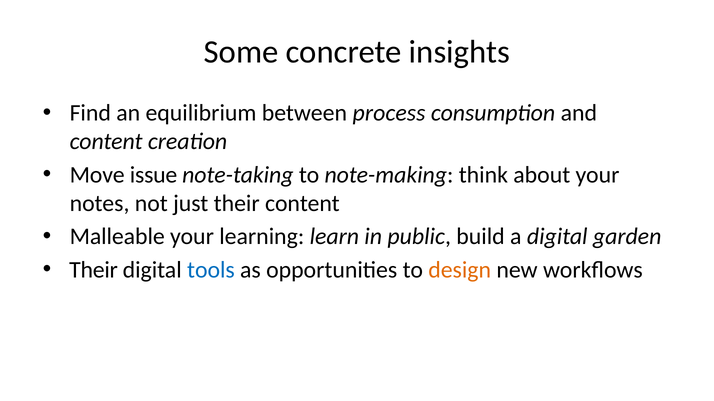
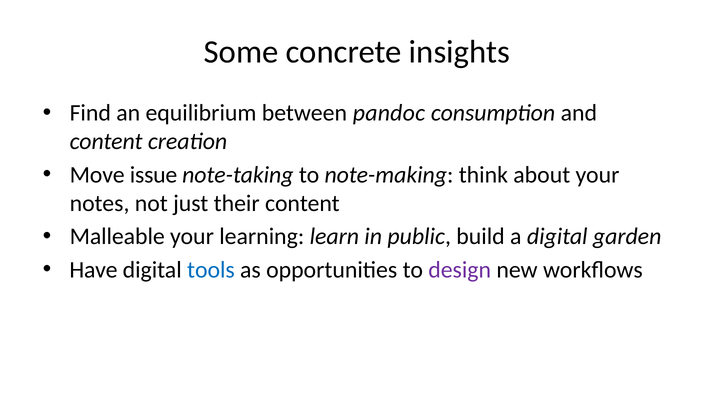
process: process -> pandoc
Their at (94, 270): Their -> Have
design colour: orange -> purple
